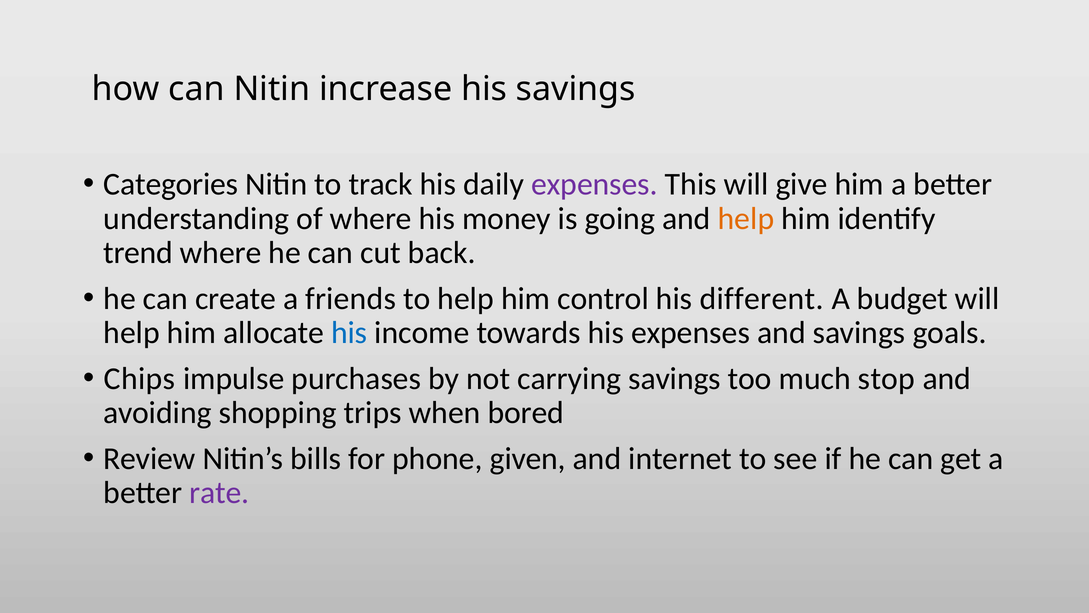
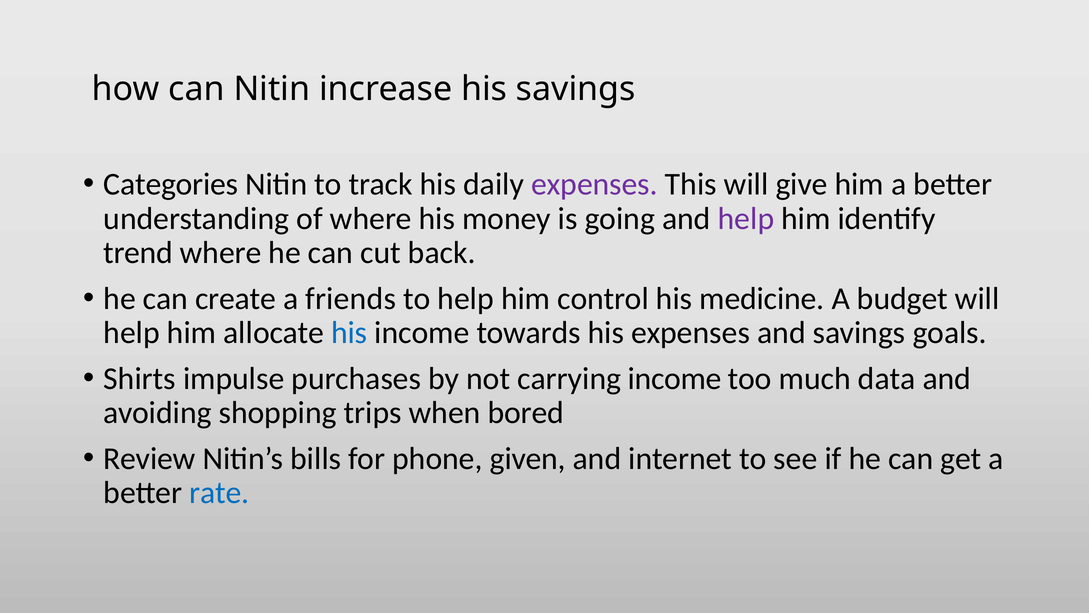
help at (746, 218) colour: orange -> purple
different: different -> medicine
Chips: Chips -> Shirts
carrying savings: savings -> income
stop: stop -> data
rate colour: purple -> blue
